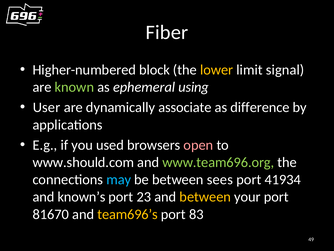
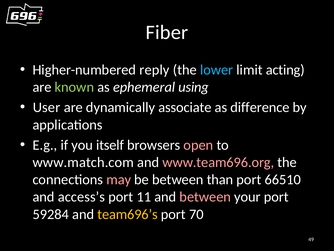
block: block -> reply
lower colour: yellow -> light blue
signal: signal -> acting
used: used -> itself
www.should.com: www.should.com -> www.match.com
www.team696.org colour: light green -> pink
may colour: light blue -> pink
sees: sees -> than
41934: 41934 -> 66510
known’s: known’s -> access’s
23: 23 -> 11
between at (205, 197) colour: yellow -> pink
81670: 81670 -> 59284
83: 83 -> 70
